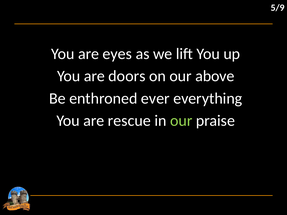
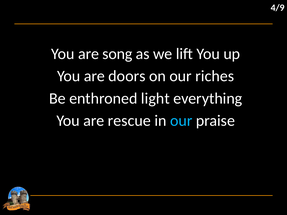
5/9: 5/9 -> 4/9
eyes: eyes -> song
above: above -> riches
ever: ever -> light
our at (181, 121) colour: light green -> light blue
